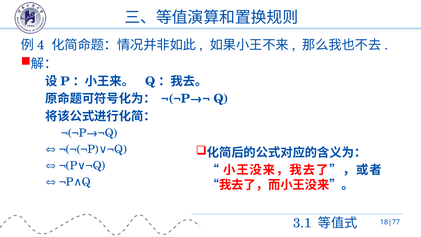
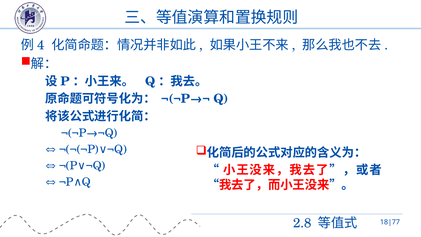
3.1: 3.1 -> 2.8
